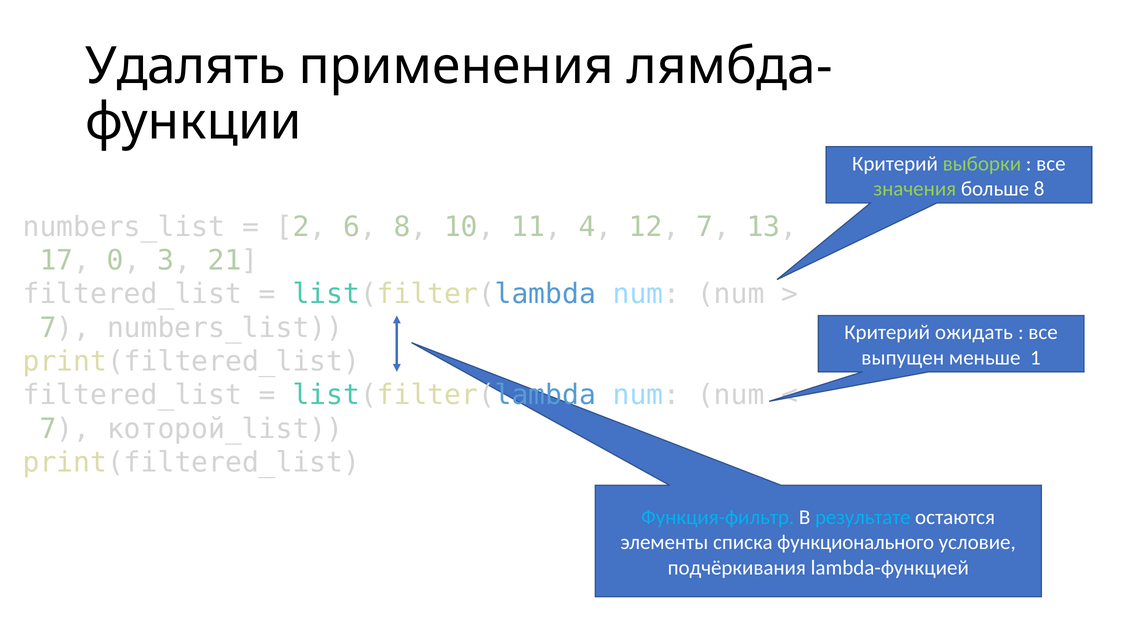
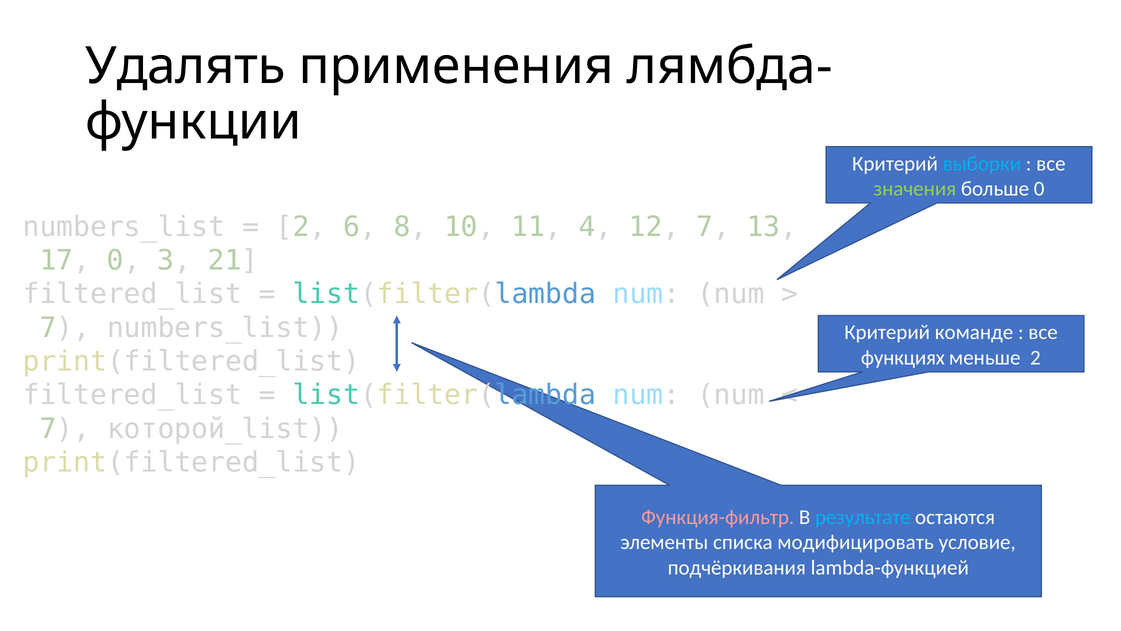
выборки colour: light green -> light blue
больше 8: 8 -> 0
ожидать: ожидать -> команде
выпущен: выпущен -> функциях
меньше 1: 1 -> 2
Функция-фильтр colour: light blue -> pink
функционального: функционального -> модифицировать
